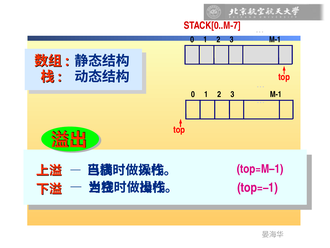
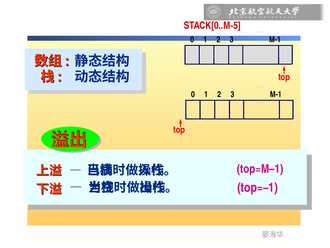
7: 7 -> 5
